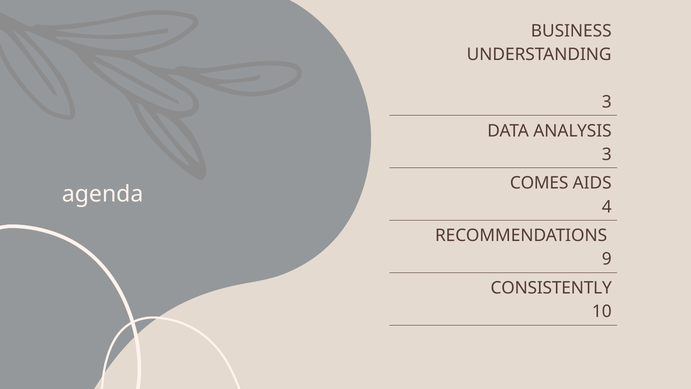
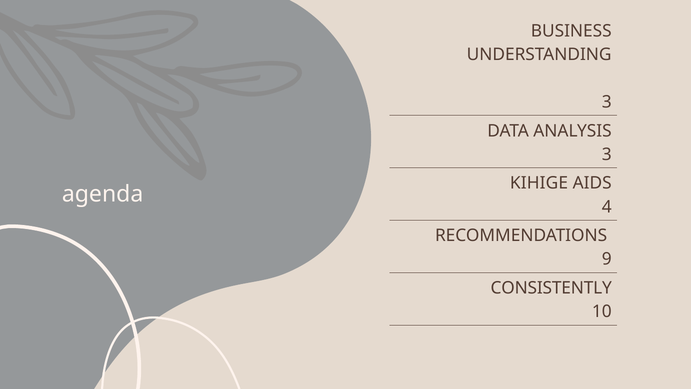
COMES: COMES -> KIHIGE
